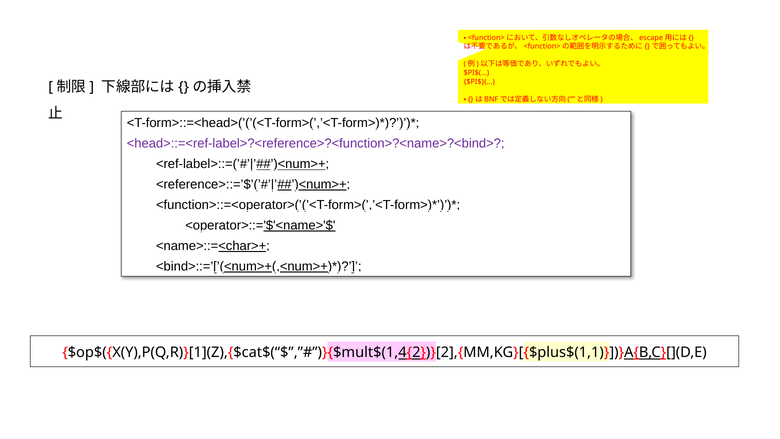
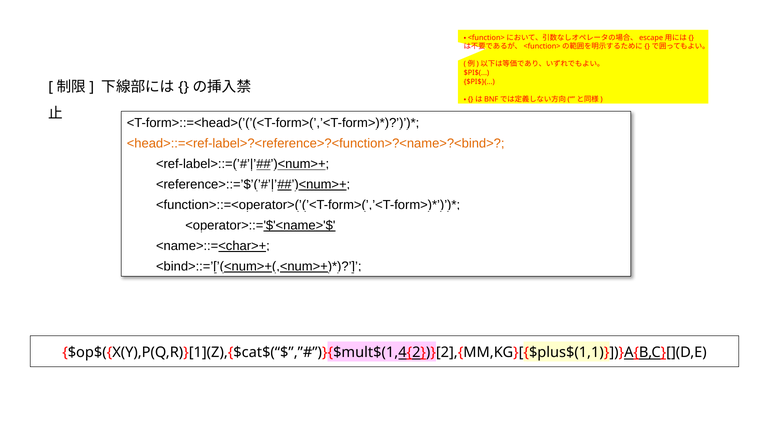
<head>::=<ref-label>?<reference>?<function>?<name>?<bind> colour: purple -> orange
